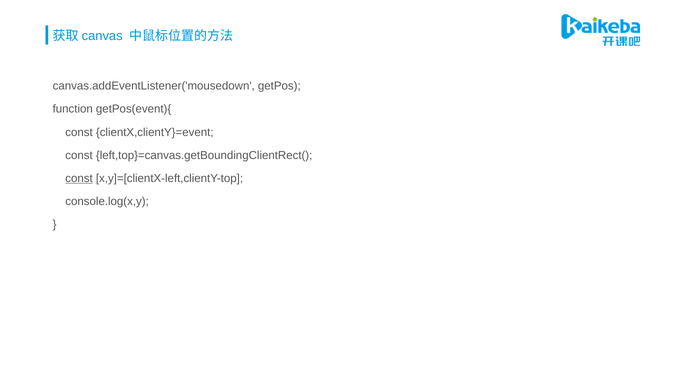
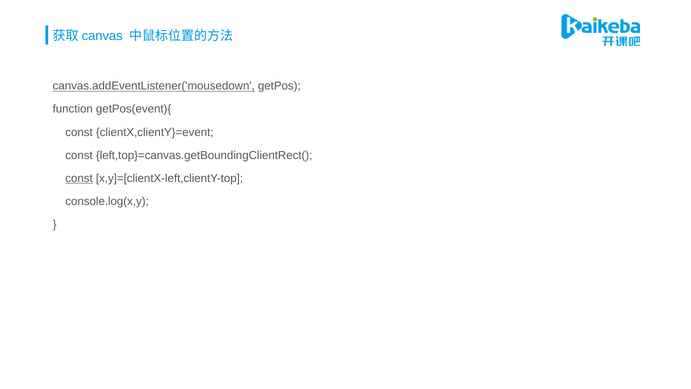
canvas.addEventListener('mousedown underline: none -> present
